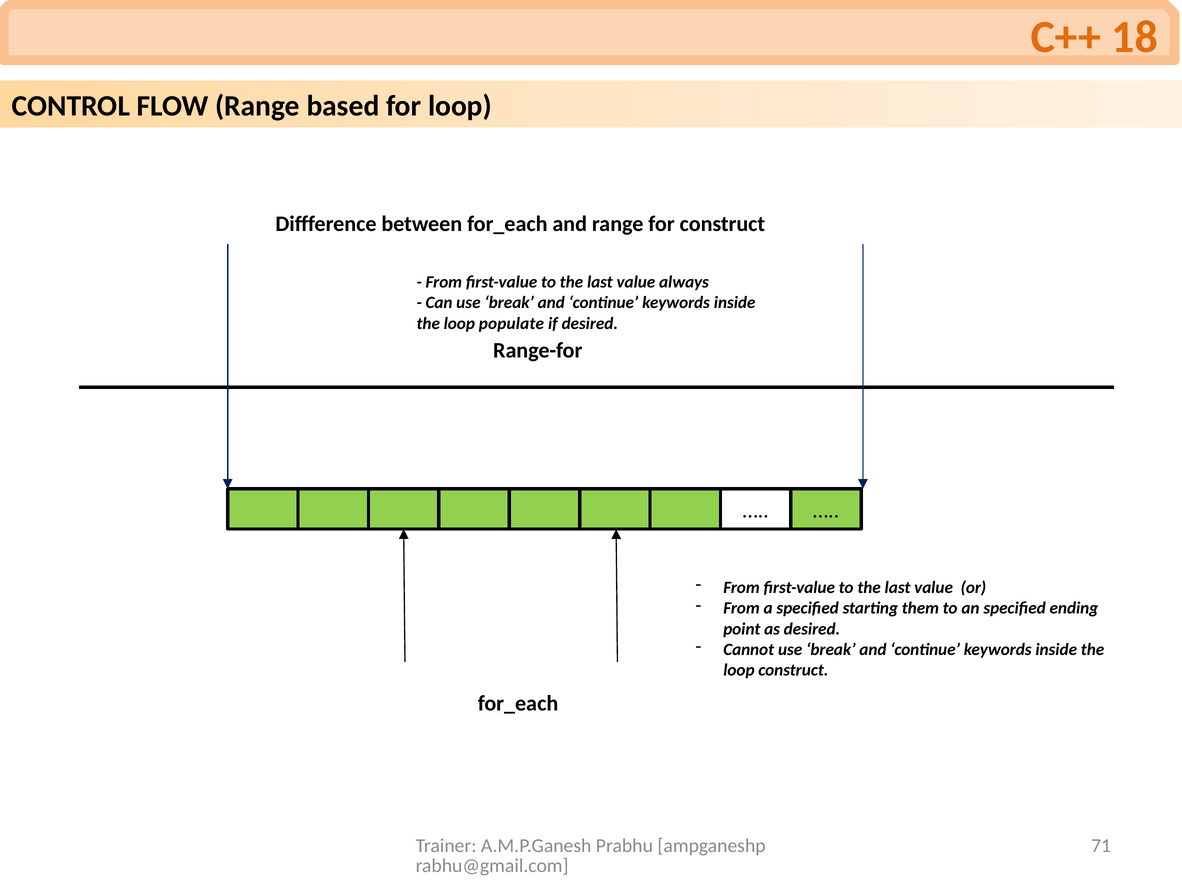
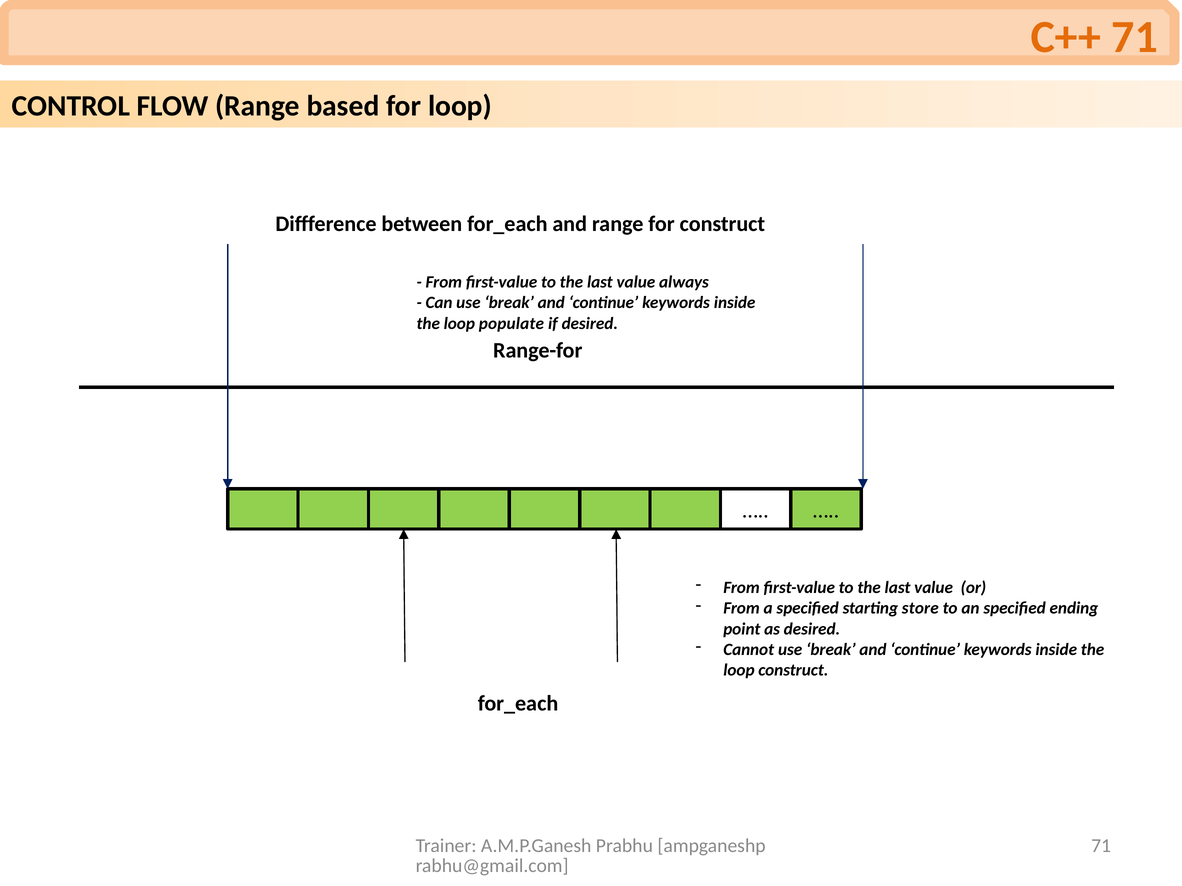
C++ 18: 18 -> 71
them: them -> store
